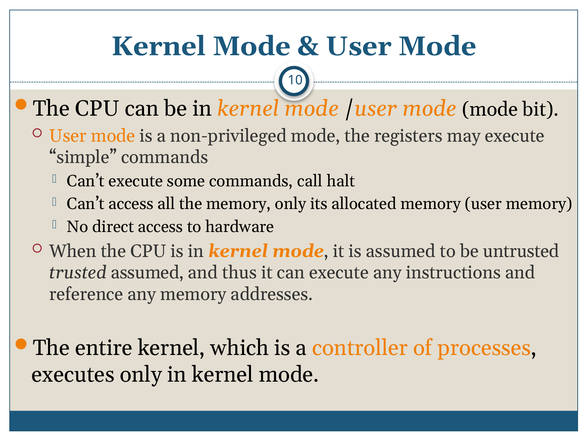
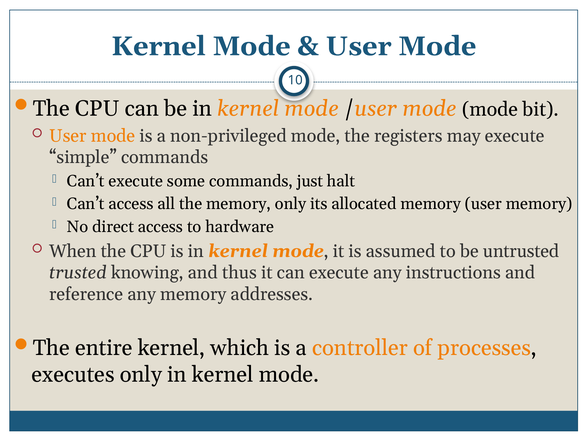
call: call -> just
trusted assumed: assumed -> knowing
